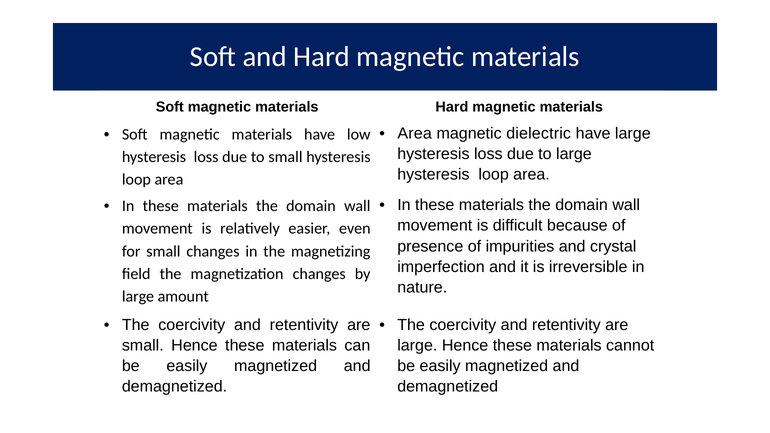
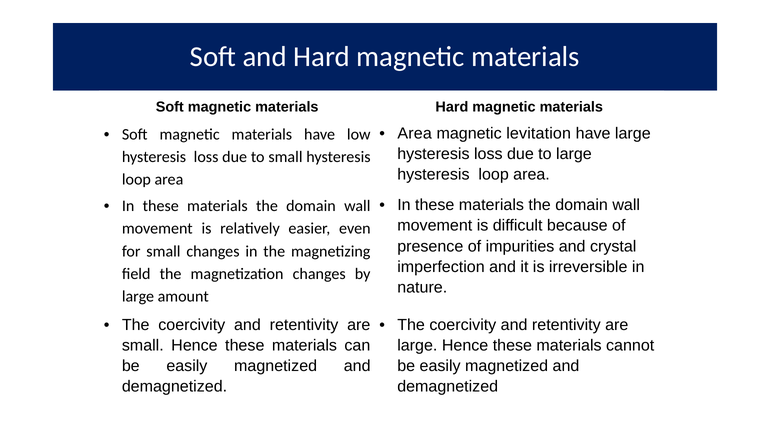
dielectric: dielectric -> levitation
